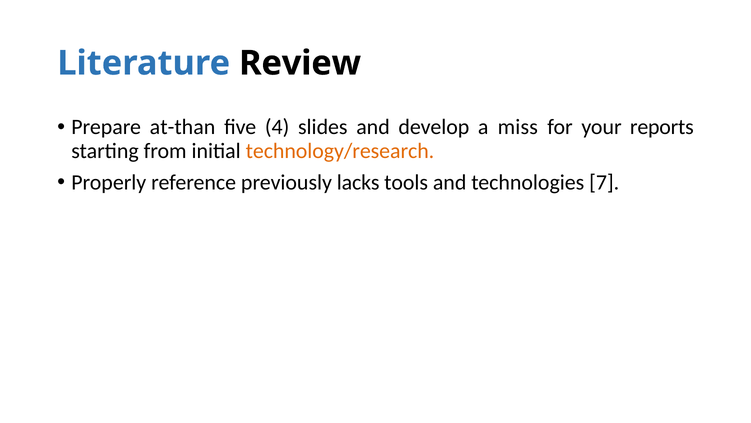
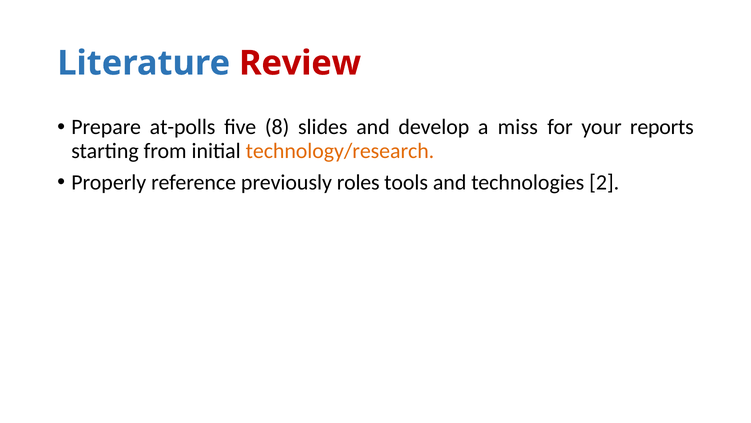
Review colour: black -> red
at-than: at-than -> at-polls
4: 4 -> 8
lacks: lacks -> roles
7: 7 -> 2
